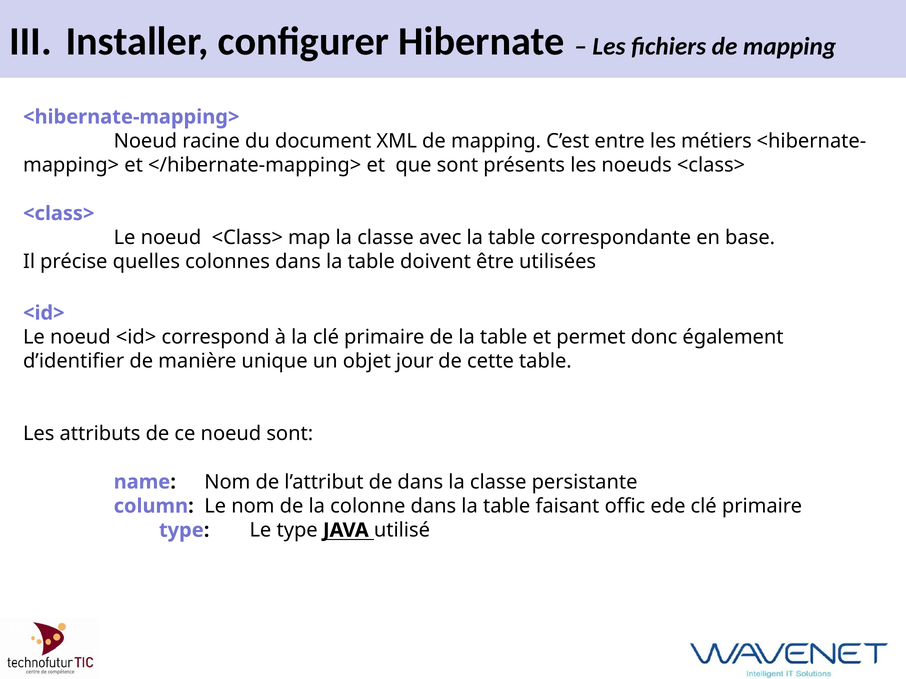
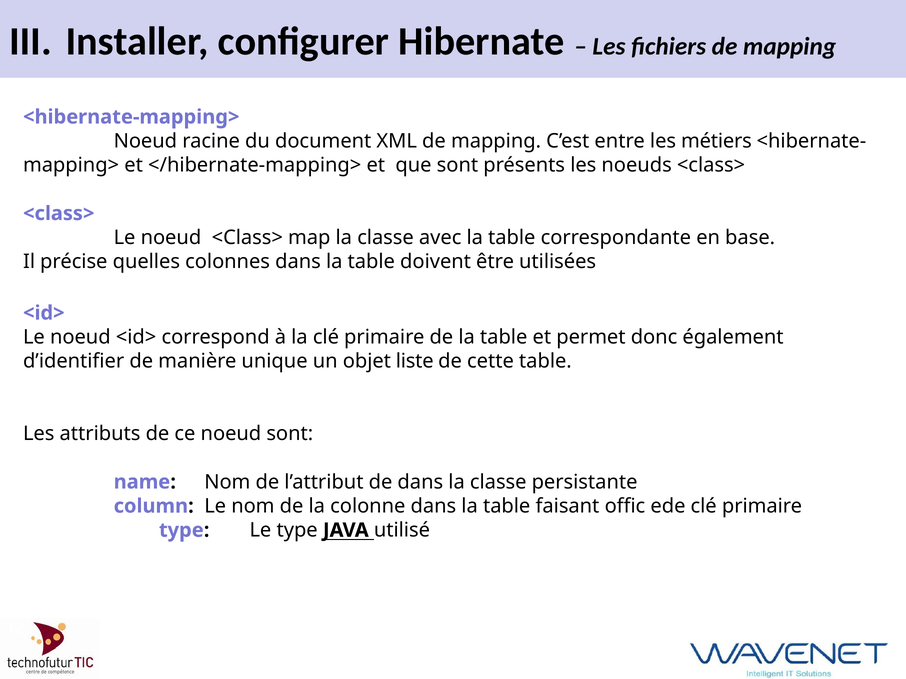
jour: jour -> liste
